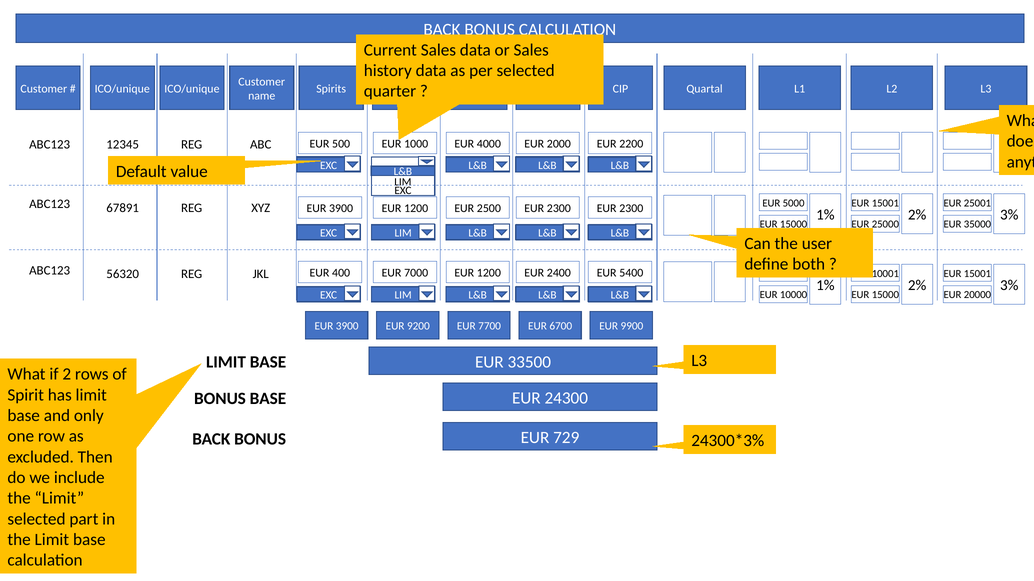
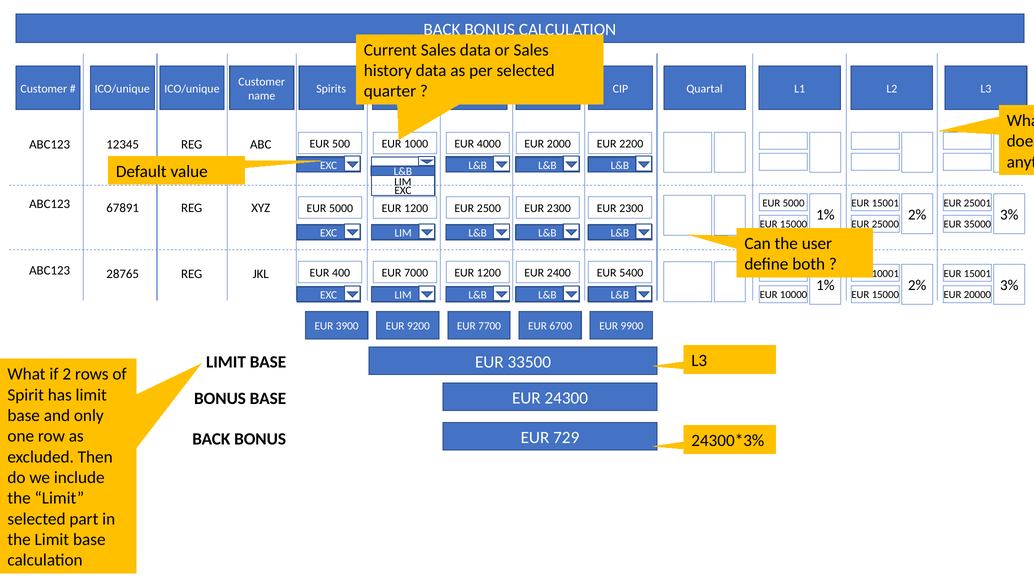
3900 at (341, 209): 3900 -> 5000
56320: 56320 -> 28765
